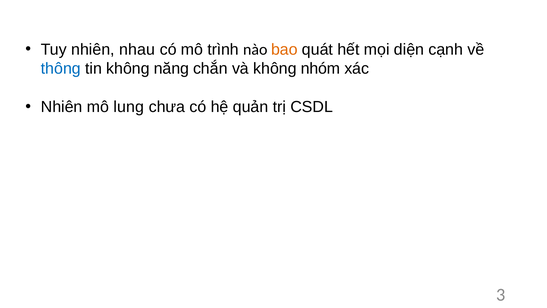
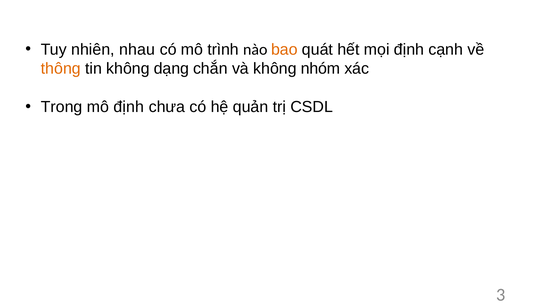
mọi diện: diện -> định
thông colour: blue -> orange
năng: năng -> dạng
Nhiên at (62, 107): Nhiên -> Trong
mô lung: lung -> định
